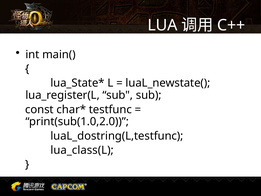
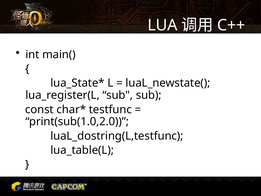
lua_class(L: lua_class(L -> lua_table(L
